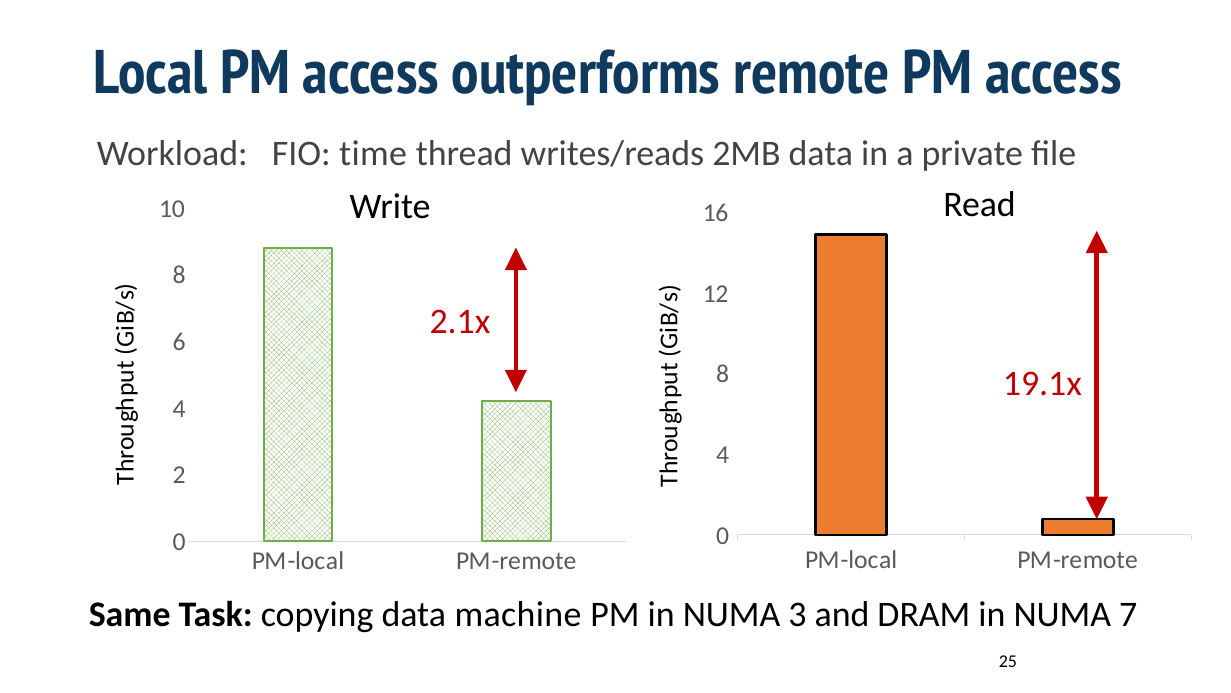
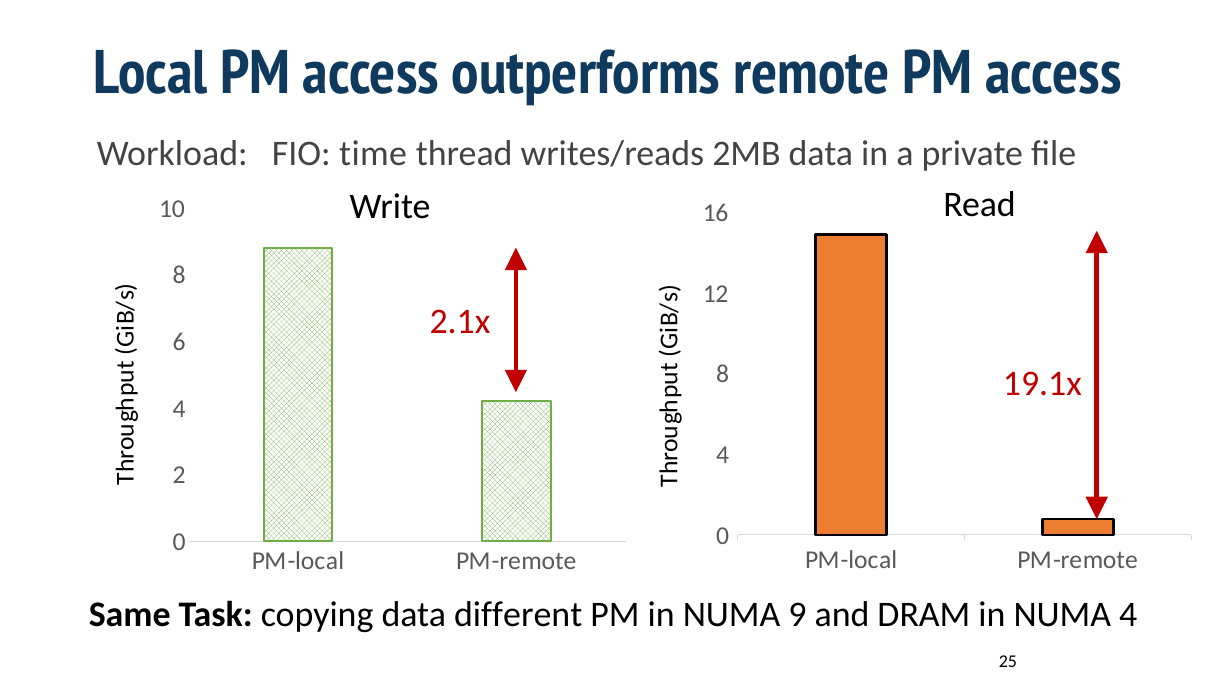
machine: machine -> different
3: 3 -> 9
NUMA 7: 7 -> 4
